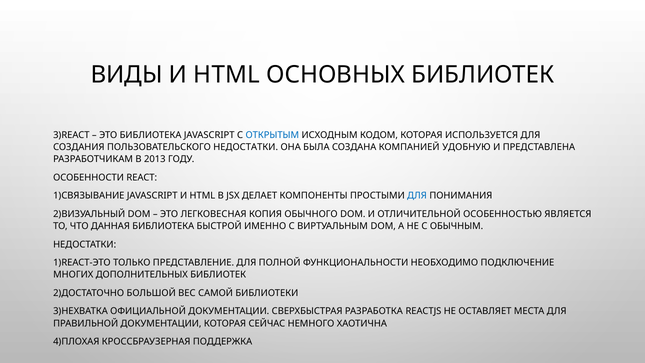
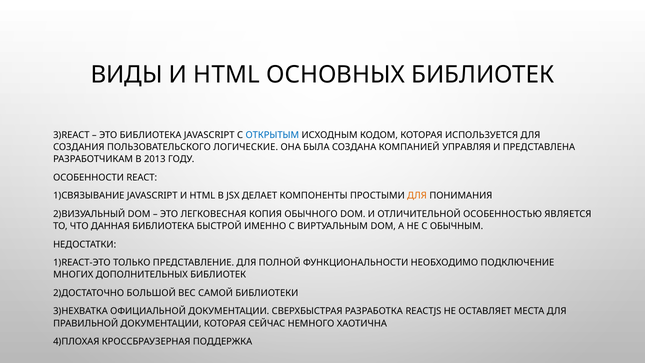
ПОЛЬЗОВАТЕЛЬСКОГО НЕДОСТАТКИ: НЕДОСТАТКИ -> ЛОГИЧЕСКИЕ
УДОБНУЮ: УДОБНУЮ -> УПРАВЛЯЯ
ДЛЯ at (417, 196) colour: blue -> orange
